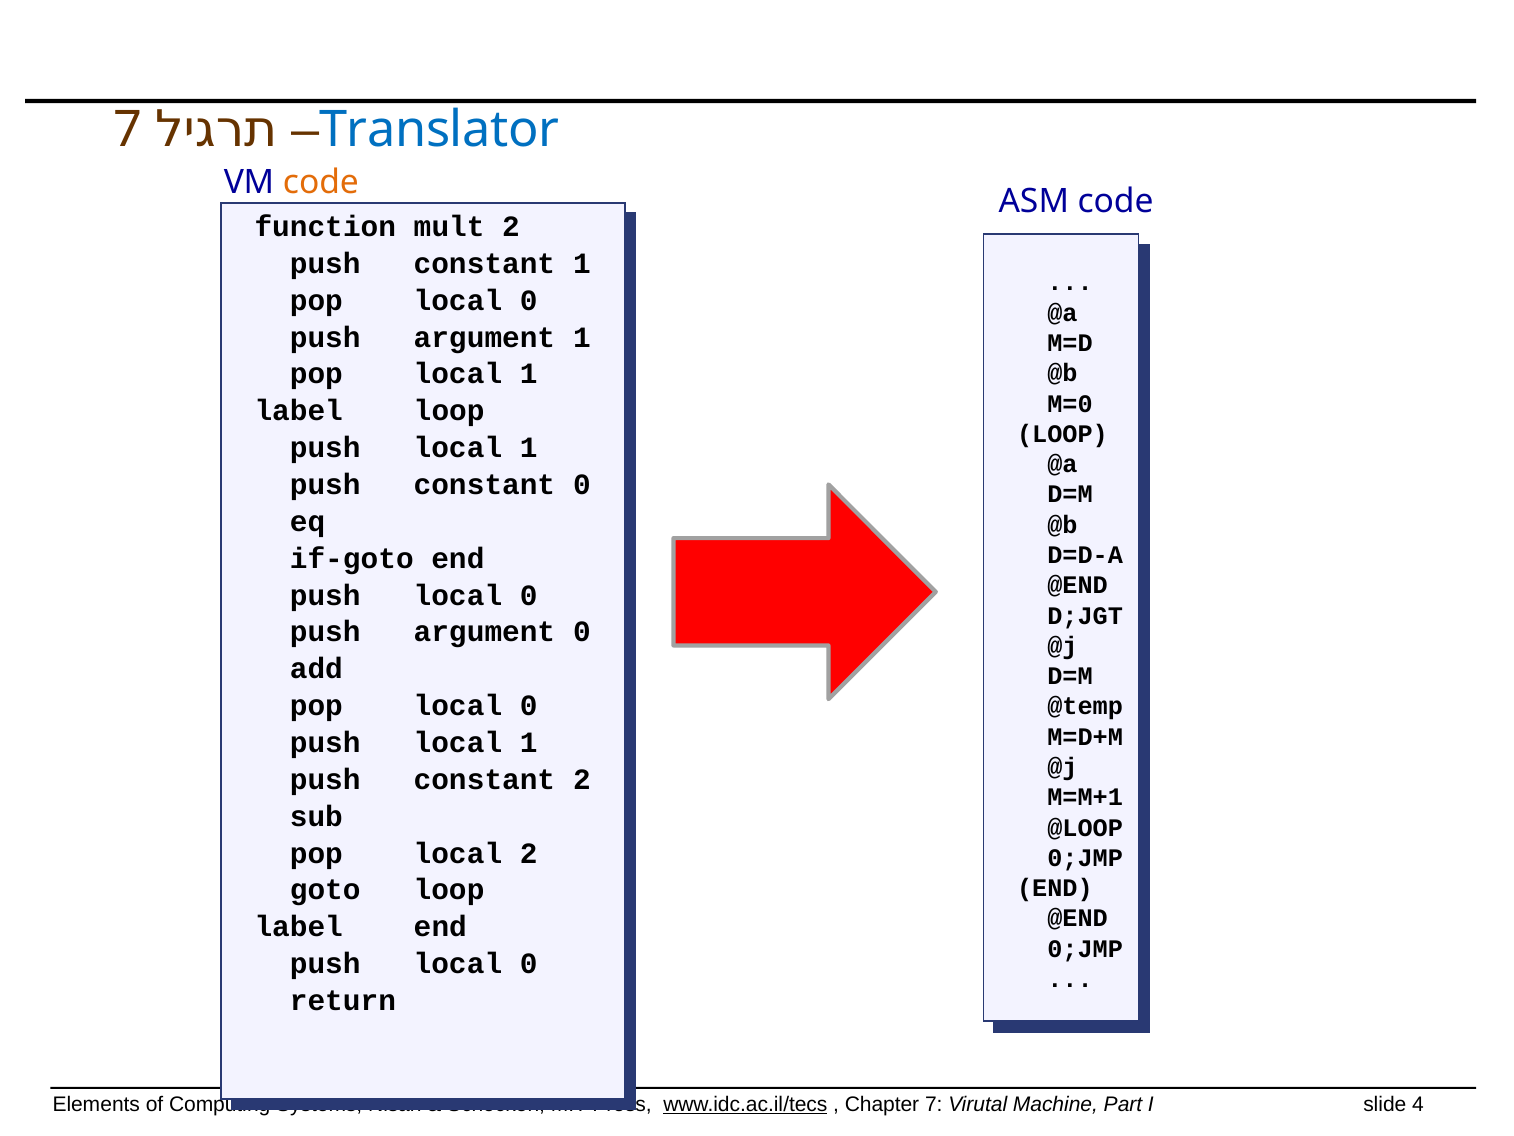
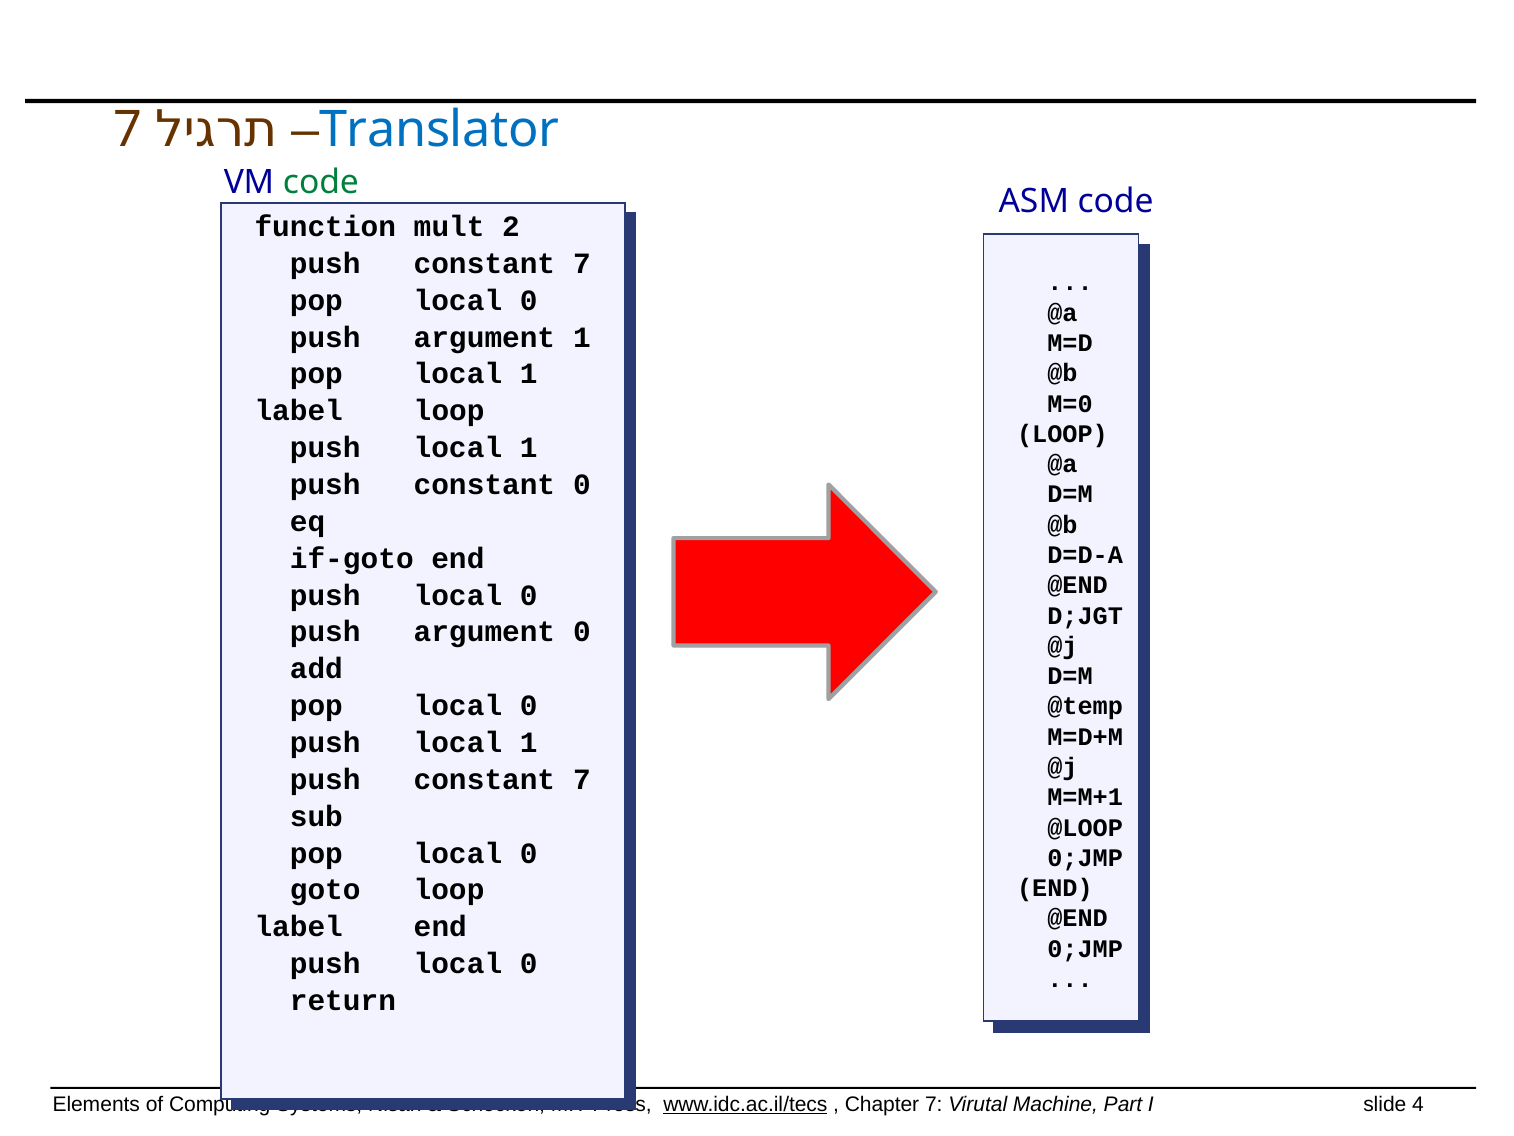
code at (321, 182) colour: orange -> green
1 at (582, 264): 1 -> 7
2 at (582, 779): 2 -> 7
2 at (529, 853): 2 -> 0
